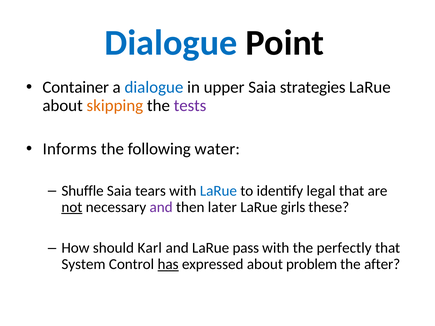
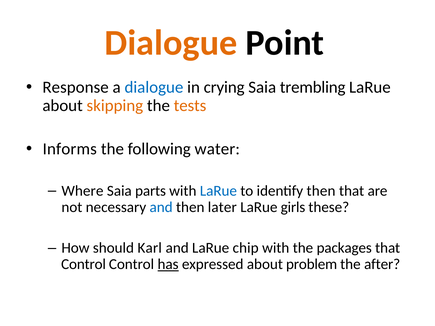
Dialogue at (171, 43) colour: blue -> orange
Container: Container -> Response
upper: upper -> crying
strategies: strategies -> trembling
tests colour: purple -> orange
Shuffle: Shuffle -> Where
tears: tears -> parts
identify legal: legal -> then
not underline: present -> none
and at (161, 207) colour: purple -> blue
pass: pass -> chip
perfectly: perfectly -> packages
System at (83, 265): System -> Control
